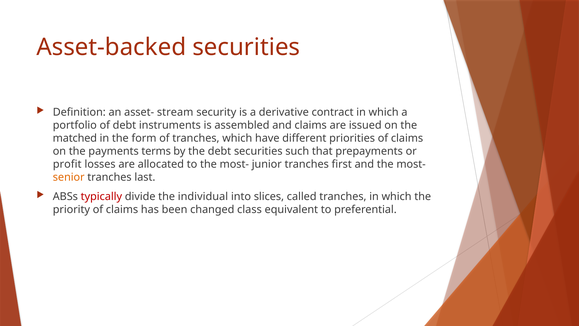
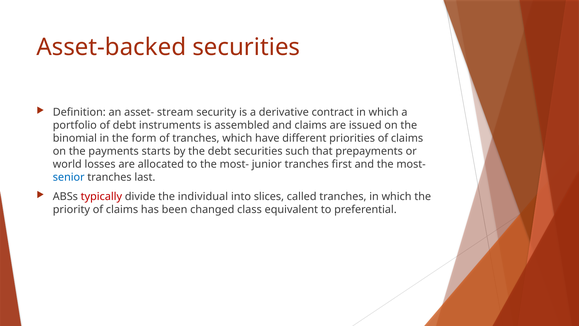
matched: matched -> binomial
terms: terms -> starts
profit: profit -> world
senior colour: orange -> blue
